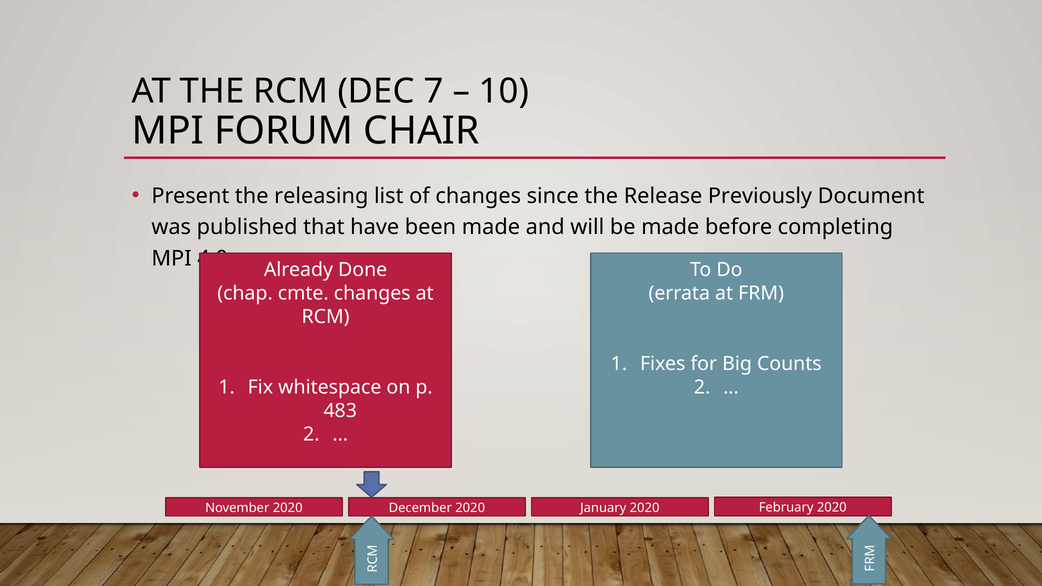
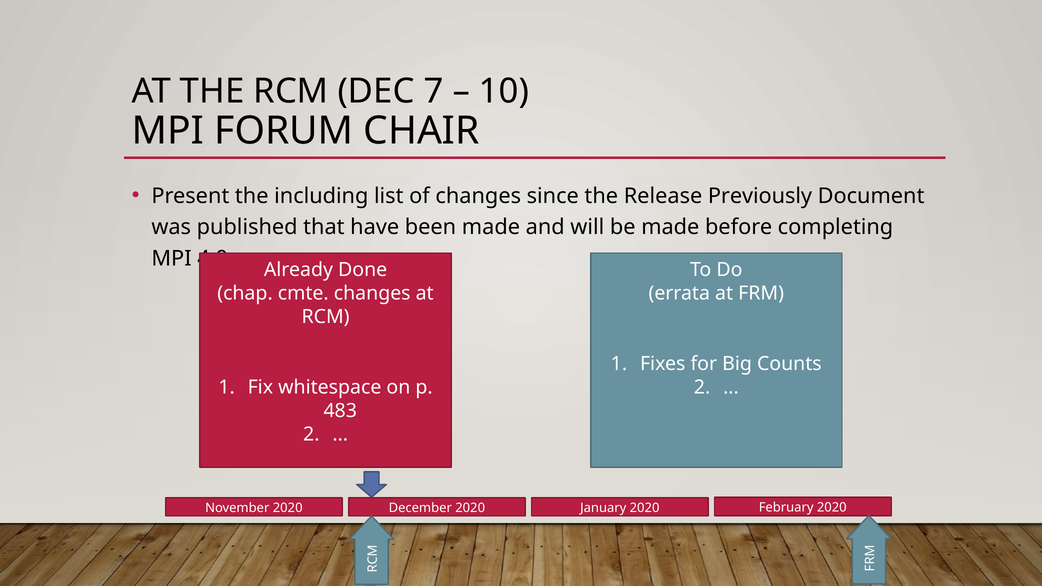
releasing: releasing -> including
